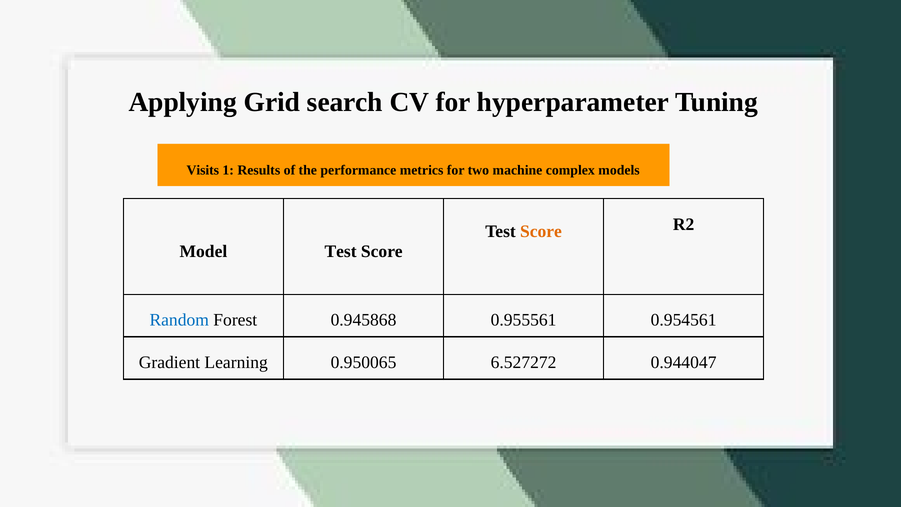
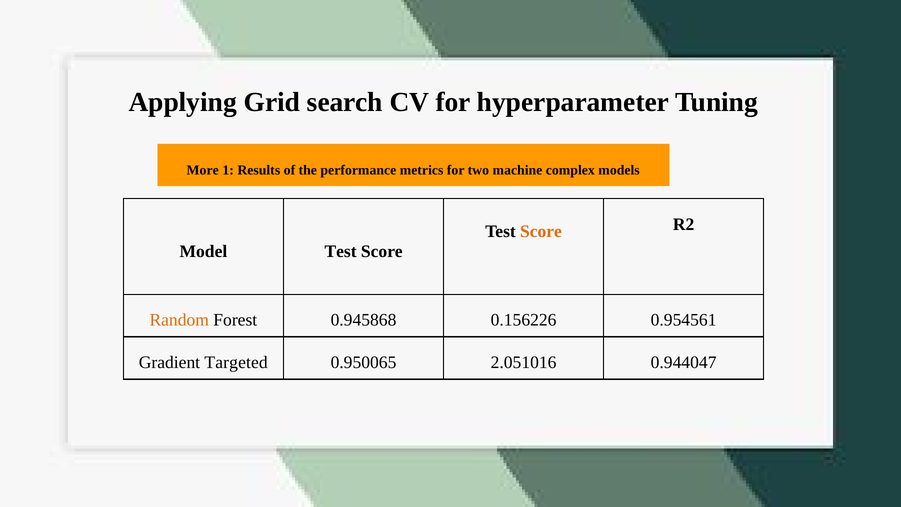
Visits: Visits -> More
Random colour: blue -> orange
0.955561: 0.955561 -> 0.156226
Learning: Learning -> Targeted
6.527272: 6.527272 -> 2.051016
